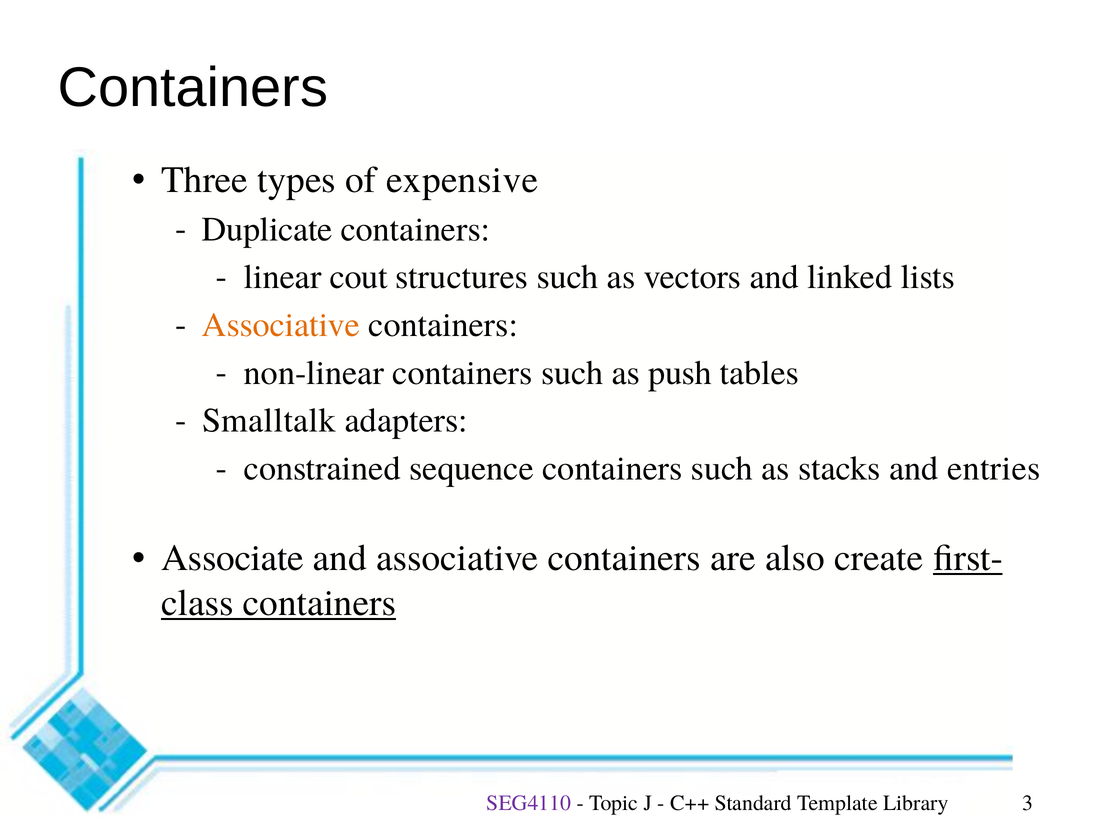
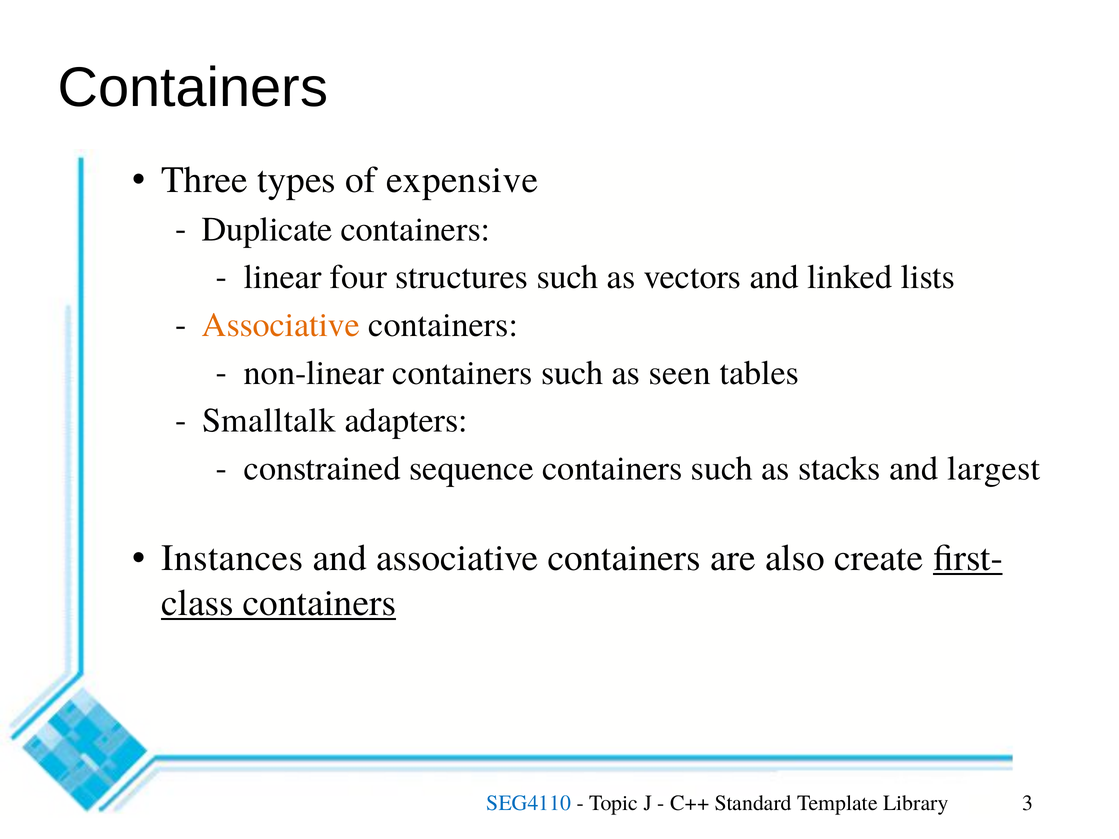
cout: cout -> four
push: push -> seen
entries: entries -> largest
Associate: Associate -> Instances
SEG4110 colour: purple -> blue
